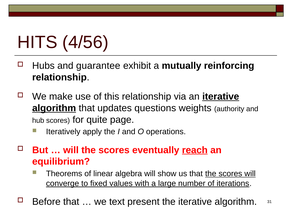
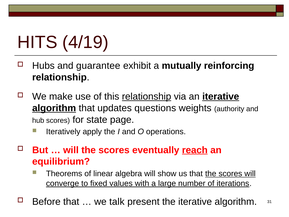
4/56: 4/56 -> 4/19
relationship at (147, 96) underline: none -> present
quite: quite -> state
text: text -> talk
